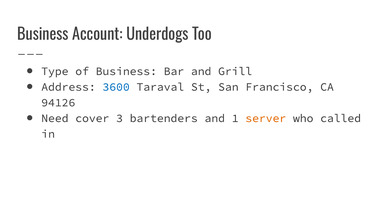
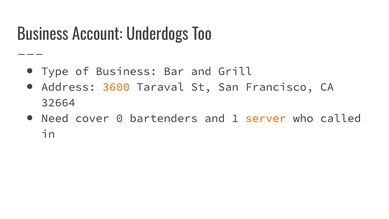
3600 colour: blue -> orange
94126: 94126 -> 32664
3: 3 -> 0
